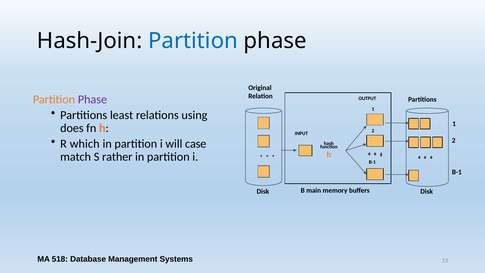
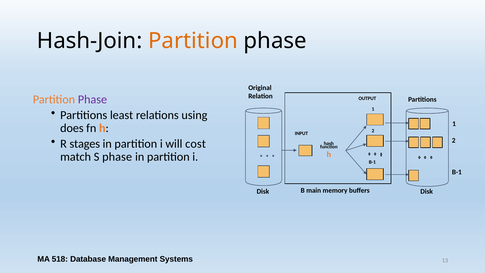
Partition at (193, 41) colour: blue -> orange
which: which -> stages
case: case -> cost
S rather: rather -> phase
